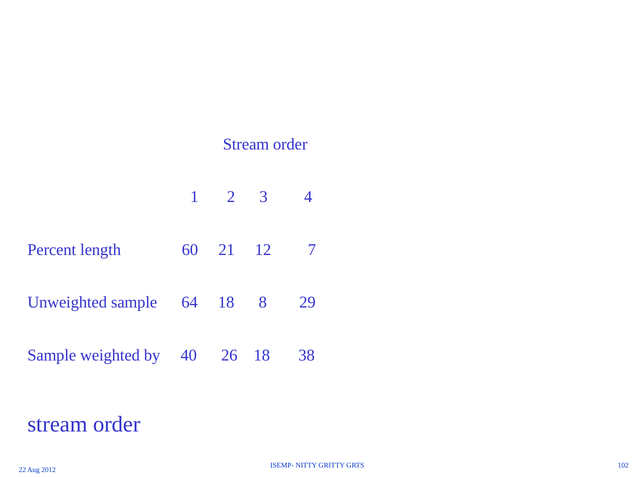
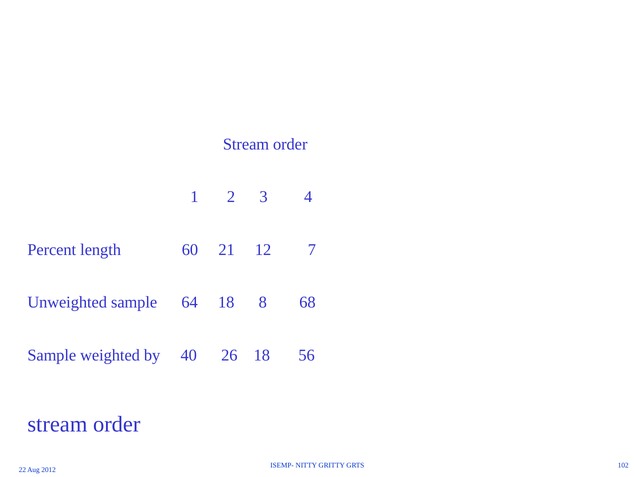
29: 29 -> 68
38: 38 -> 56
